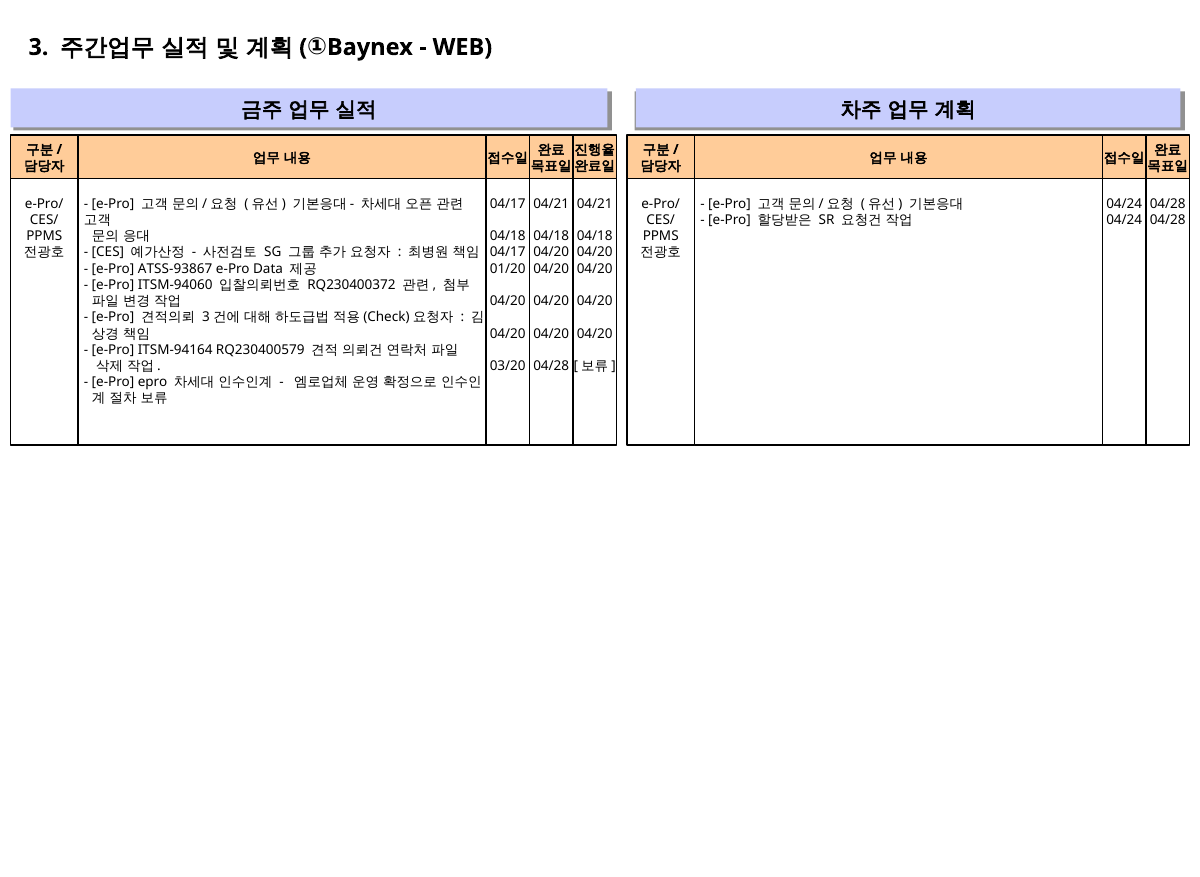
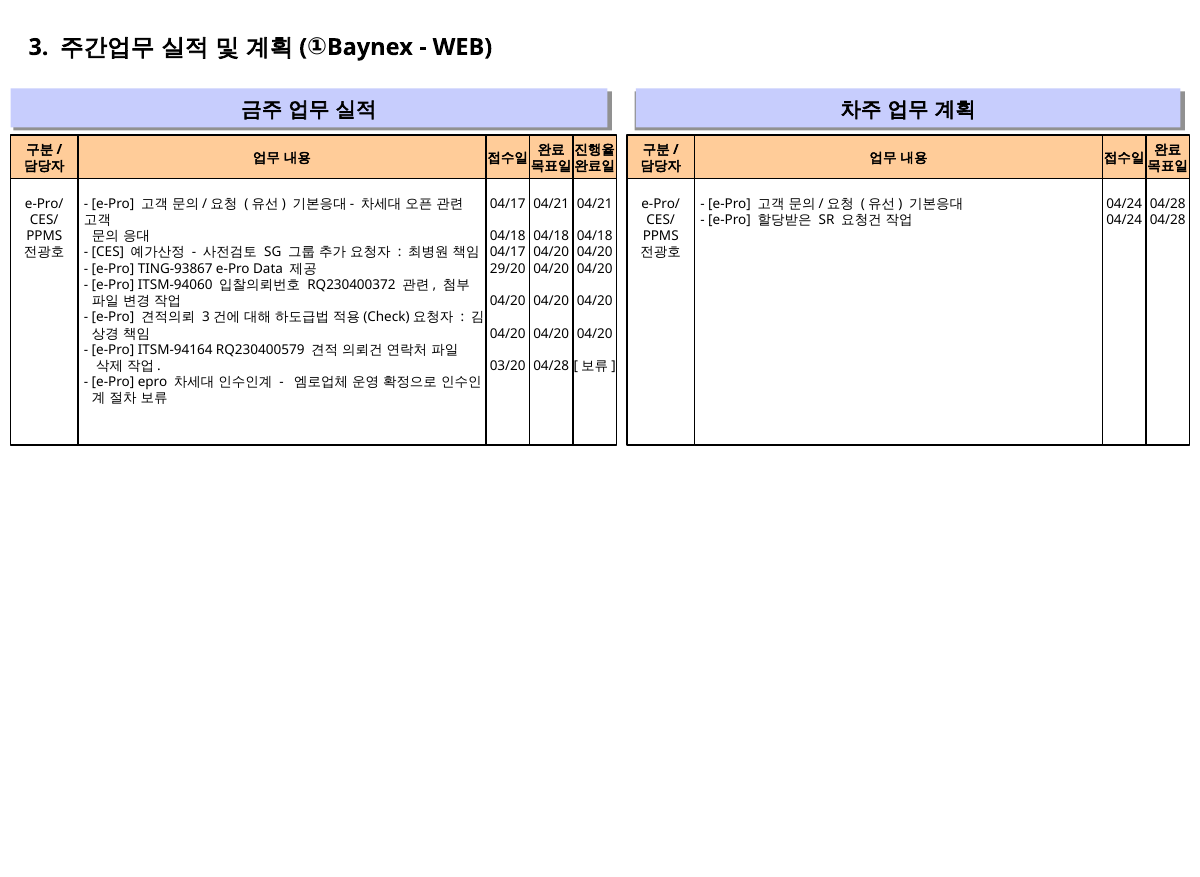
ATSS-93867: ATSS-93867 -> TING-93867
01/20: 01/20 -> 29/20
